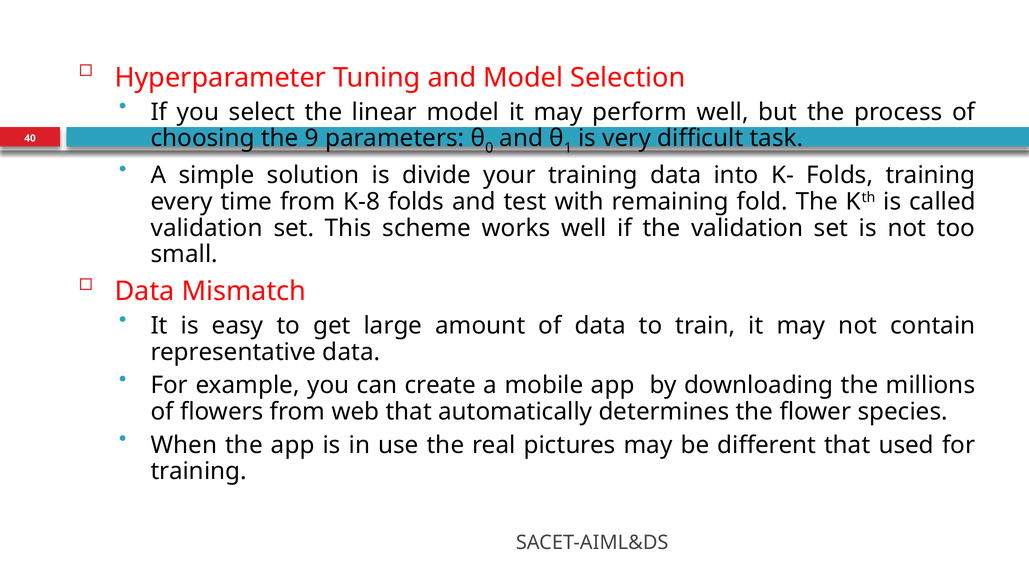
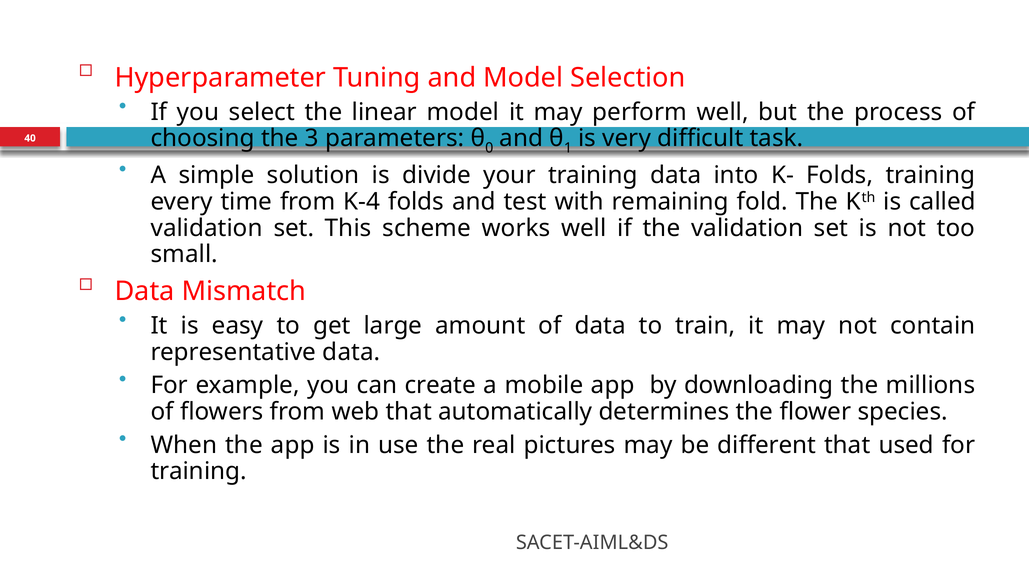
9: 9 -> 3
K-8: K-8 -> K-4
